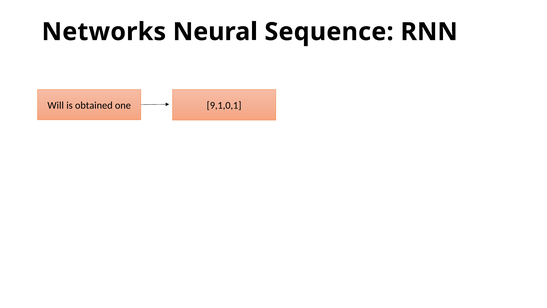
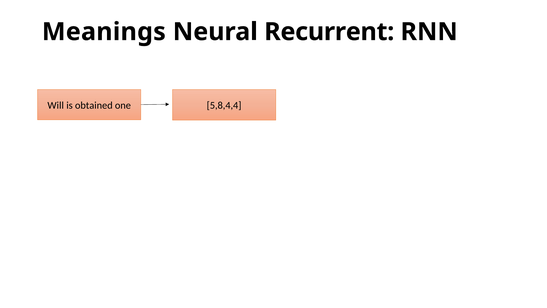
Networks: Networks -> Meanings
Sequence: Sequence -> Recurrent
9,1,0,1: 9,1,0,1 -> 5,8,4,4
